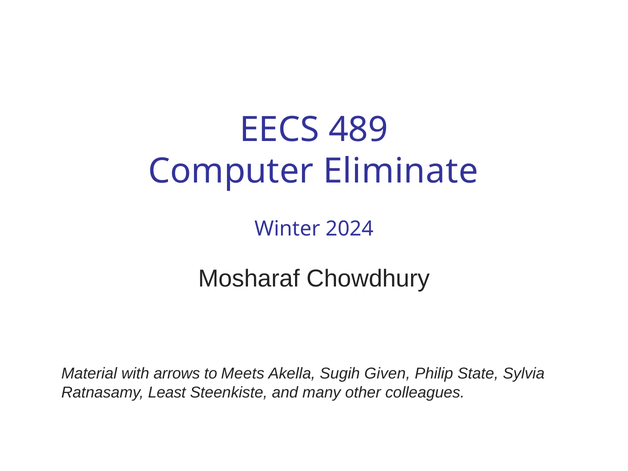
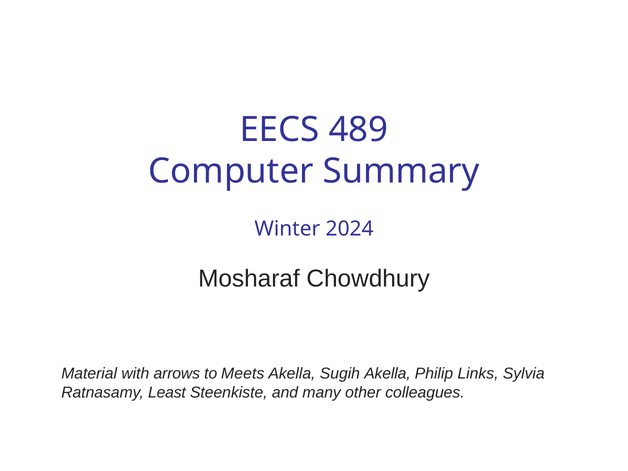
Eliminate: Eliminate -> Summary
Sugih Given: Given -> Akella
State: State -> Links
